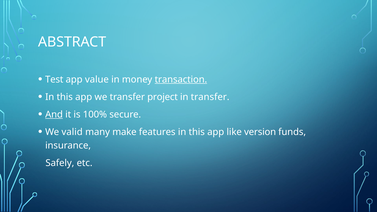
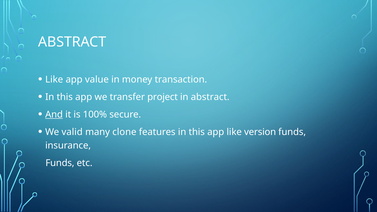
Test at (54, 80): Test -> Like
transaction underline: present -> none
in transfer: transfer -> abstract
make: make -> clone
Safely at (60, 163): Safely -> Funds
